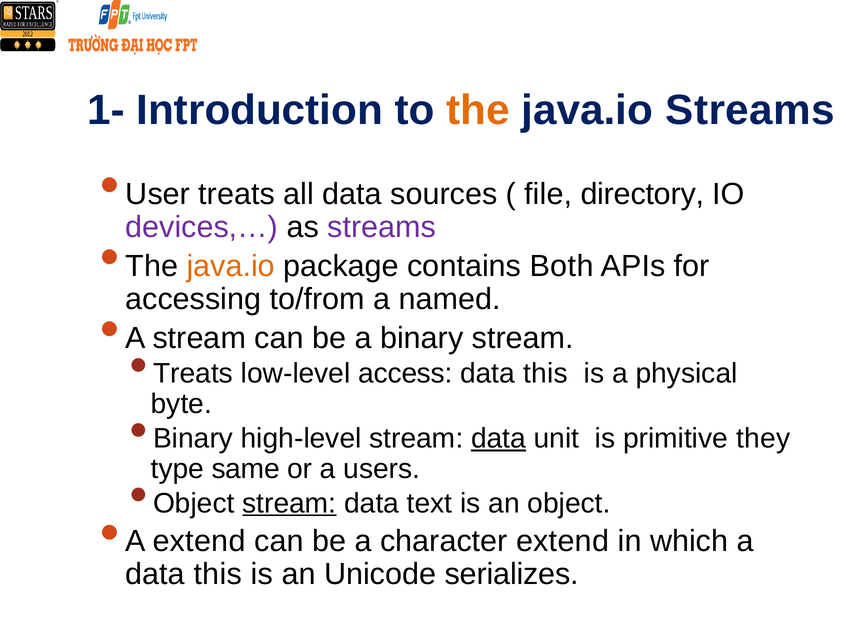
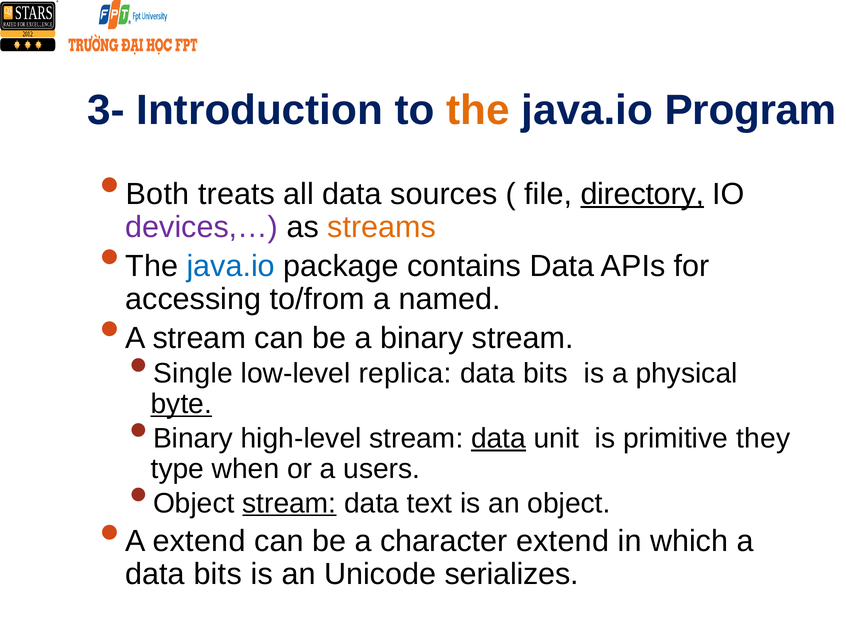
1-: 1- -> 3-
java.io Streams: Streams -> Program
User: User -> Both
directory underline: none -> present
streams at (382, 227) colour: purple -> orange
java.io at (231, 266) colour: orange -> blue
contains Both: Both -> Data
Treats at (193, 373): Treats -> Single
access: access -> replica
this at (545, 373): this -> bits
byte underline: none -> present
same: same -> when
this at (218, 574): this -> bits
